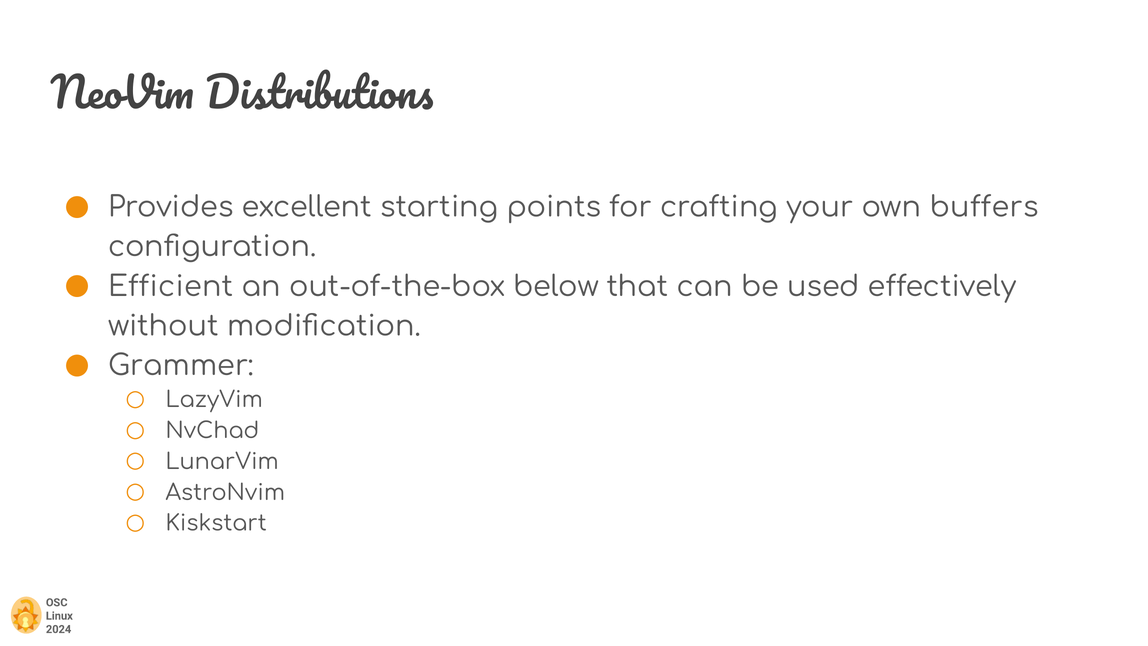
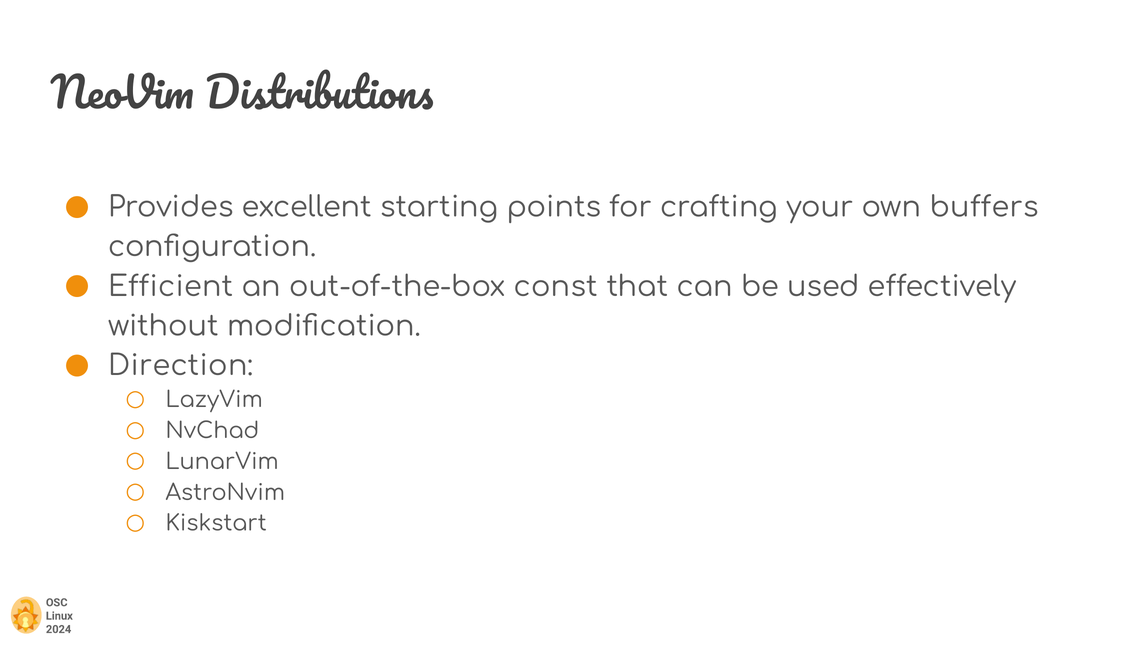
below: below -> const
Grammer: Grammer -> Direction
